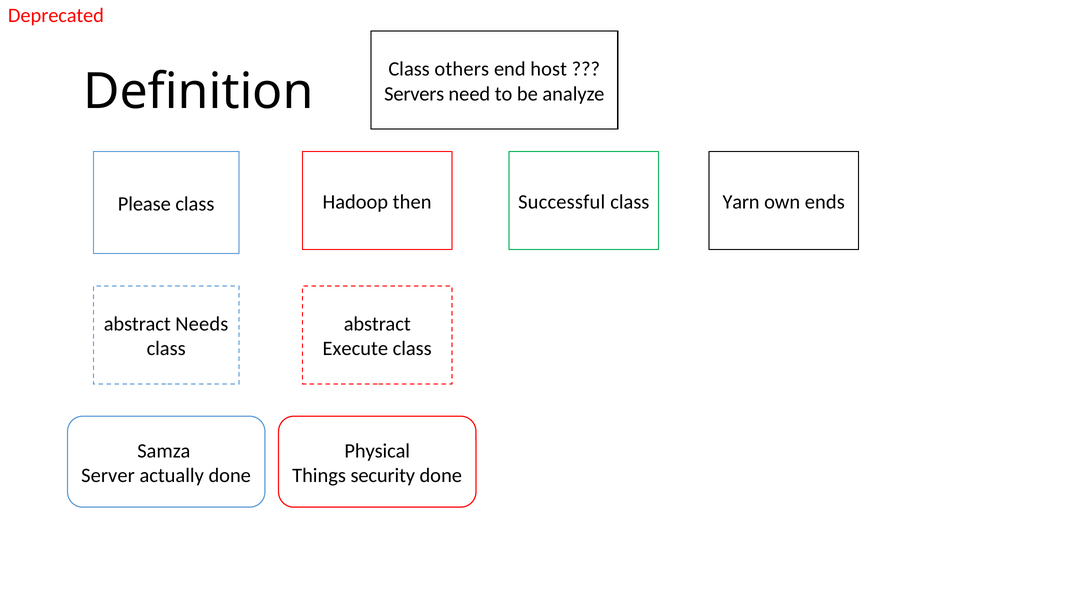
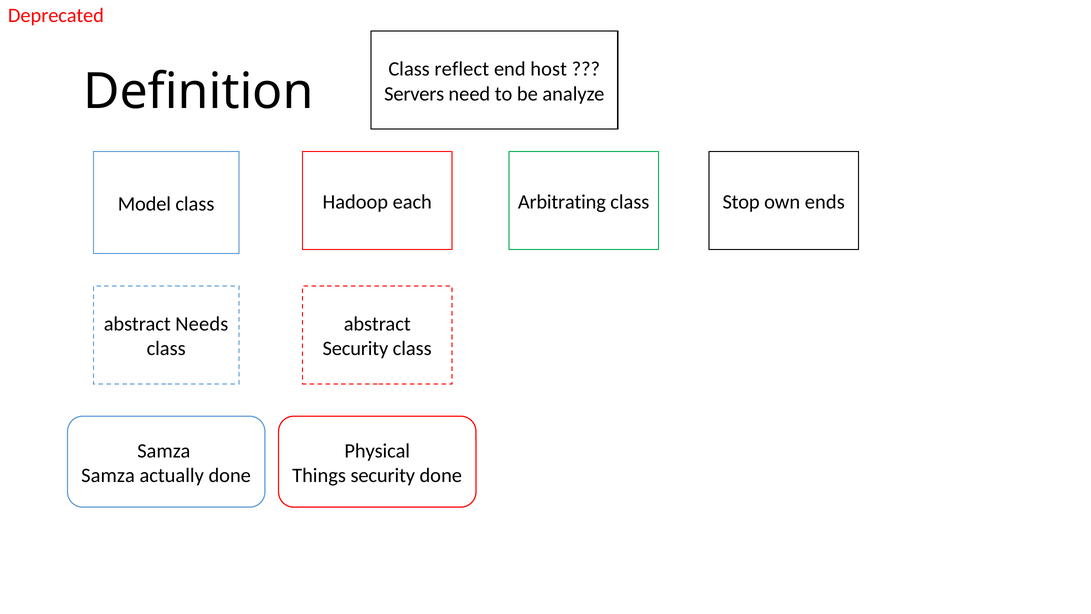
others: others -> reflect
Successful: Successful -> Arbitrating
Yarn: Yarn -> Stop
Please: Please -> Model
then: then -> each
Execute at (355, 348): Execute -> Security
Server at (108, 475): Server -> Samza
